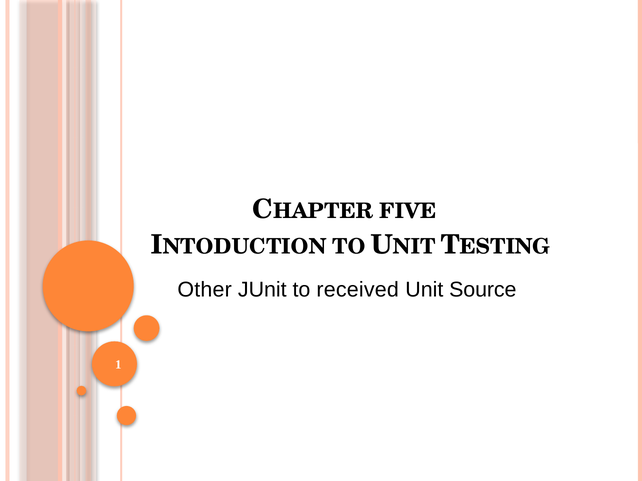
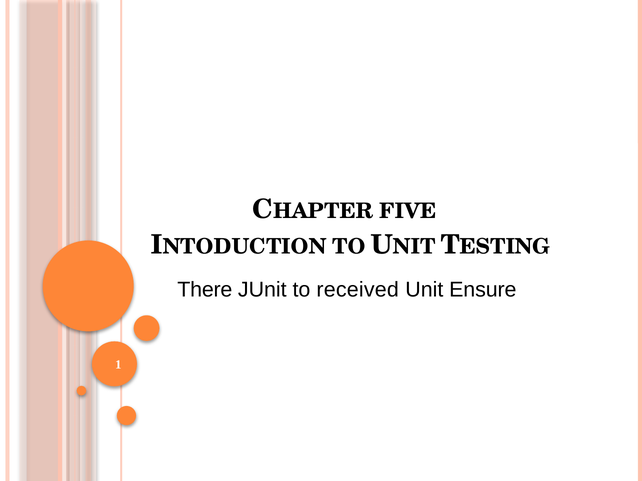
Other: Other -> There
Source: Source -> Ensure
